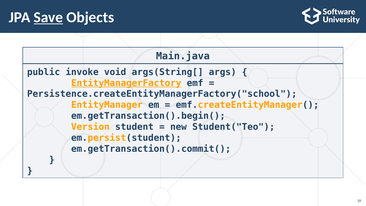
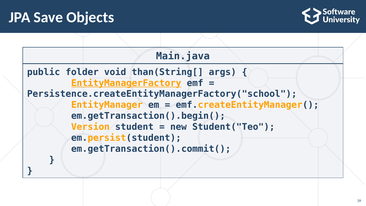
Save underline: present -> none
invoke: invoke -> folder
args(String[: args(String[ -> than(String[
